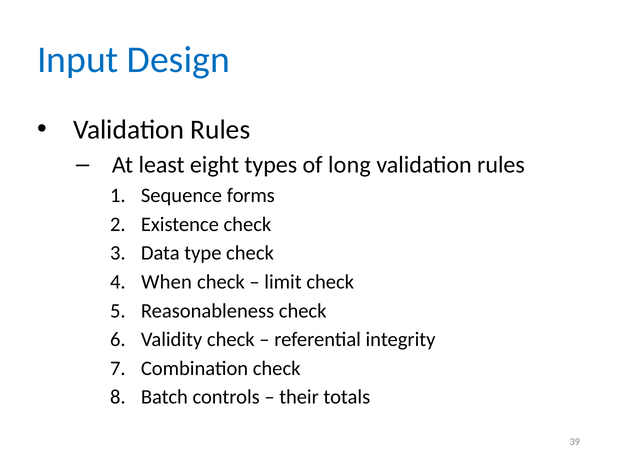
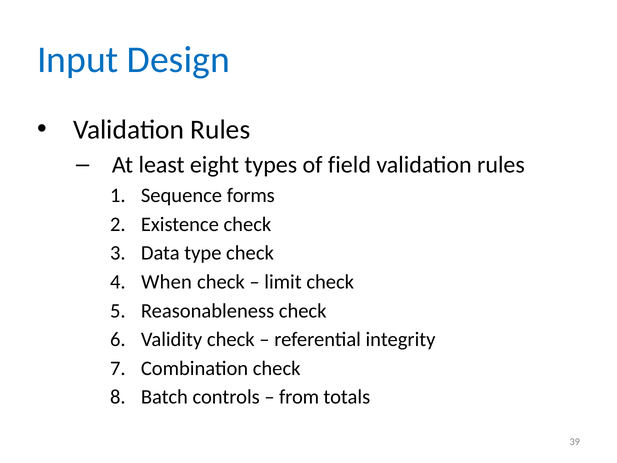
long: long -> field
their: their -> from
